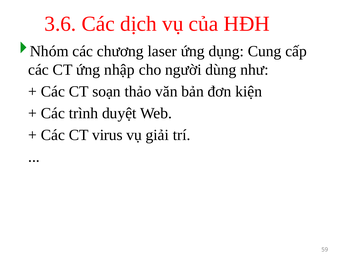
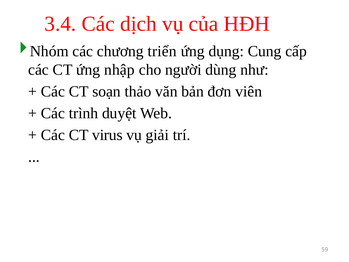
3.6: 3.6 -> 3.4
laser: laser -> triển
kiện: kiện -> viên
